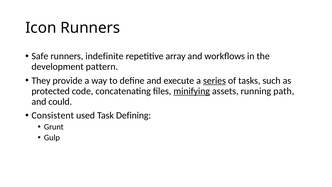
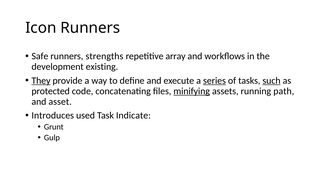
indefinite: indefinite -> strengths
pattern: pattern -> existing
They underline: none -> present
such underline: none -> present
could: could -> asset
Consistent: Consistent -> Introduces
Defining: Defining -> Indicate
